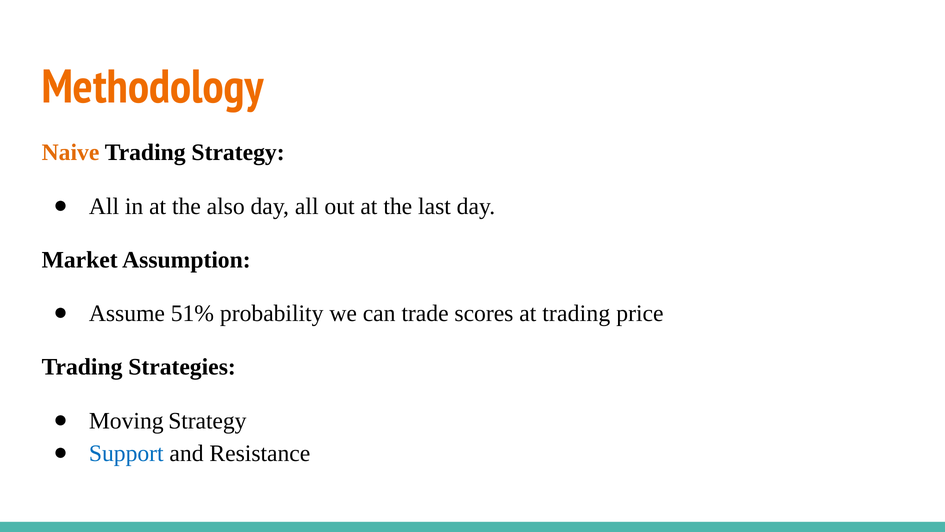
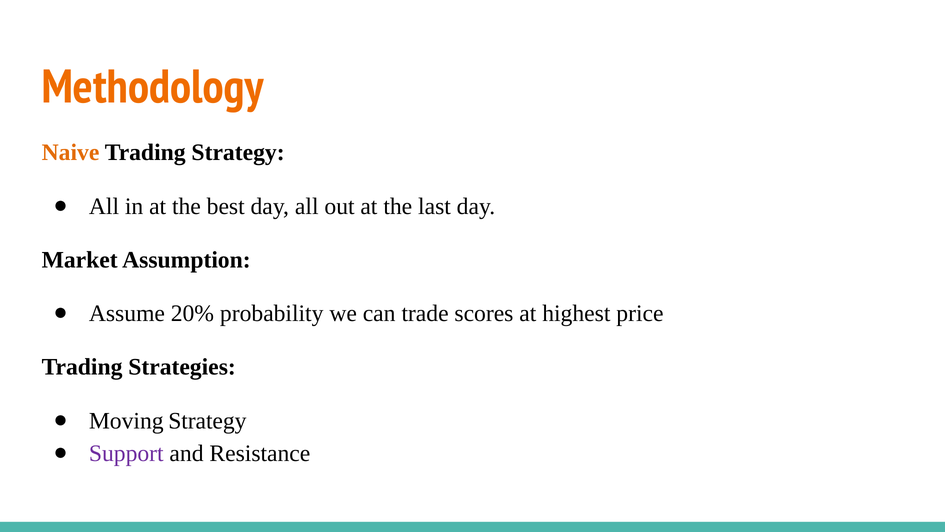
also: also -> best
51%: 51% -> 20%
at trading: trading -> highest
Support colour: blue -> purple
